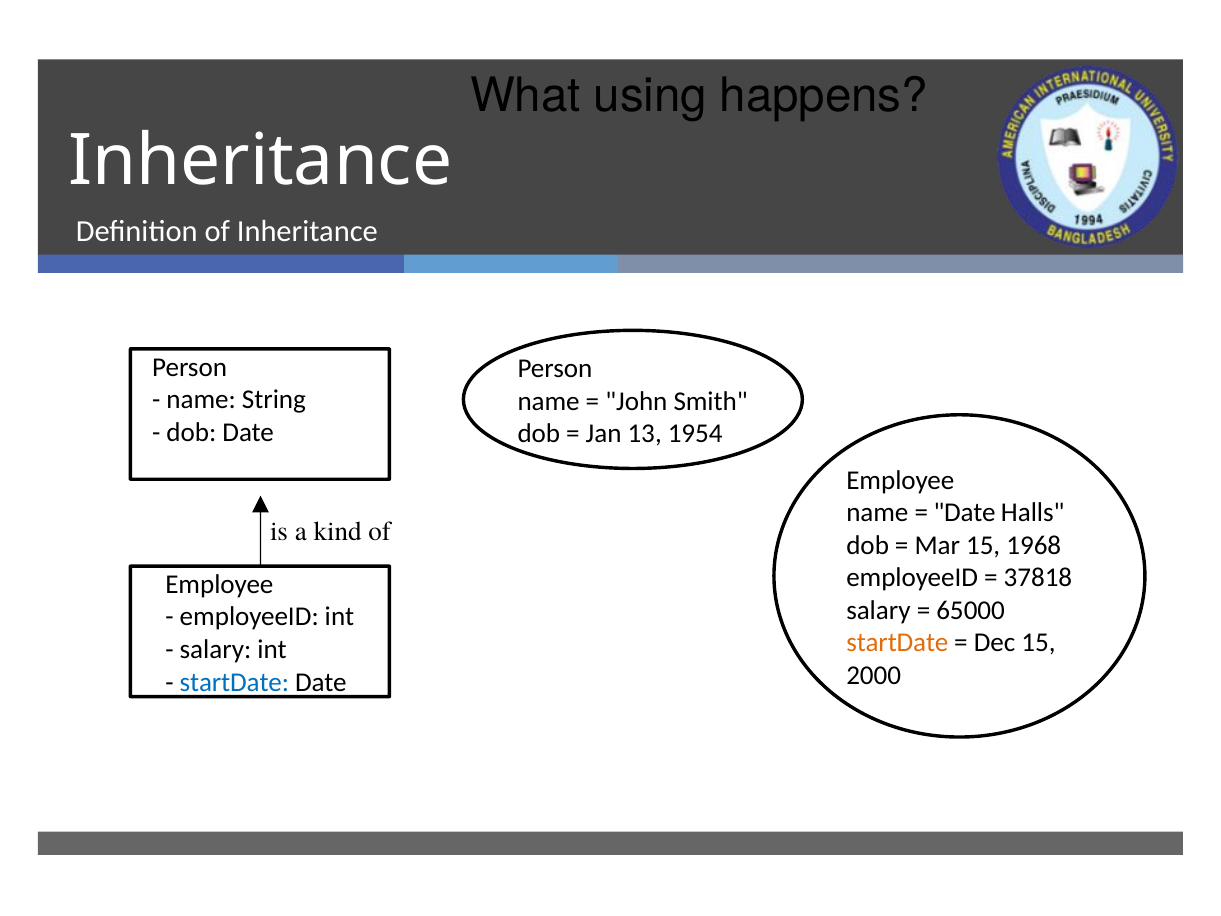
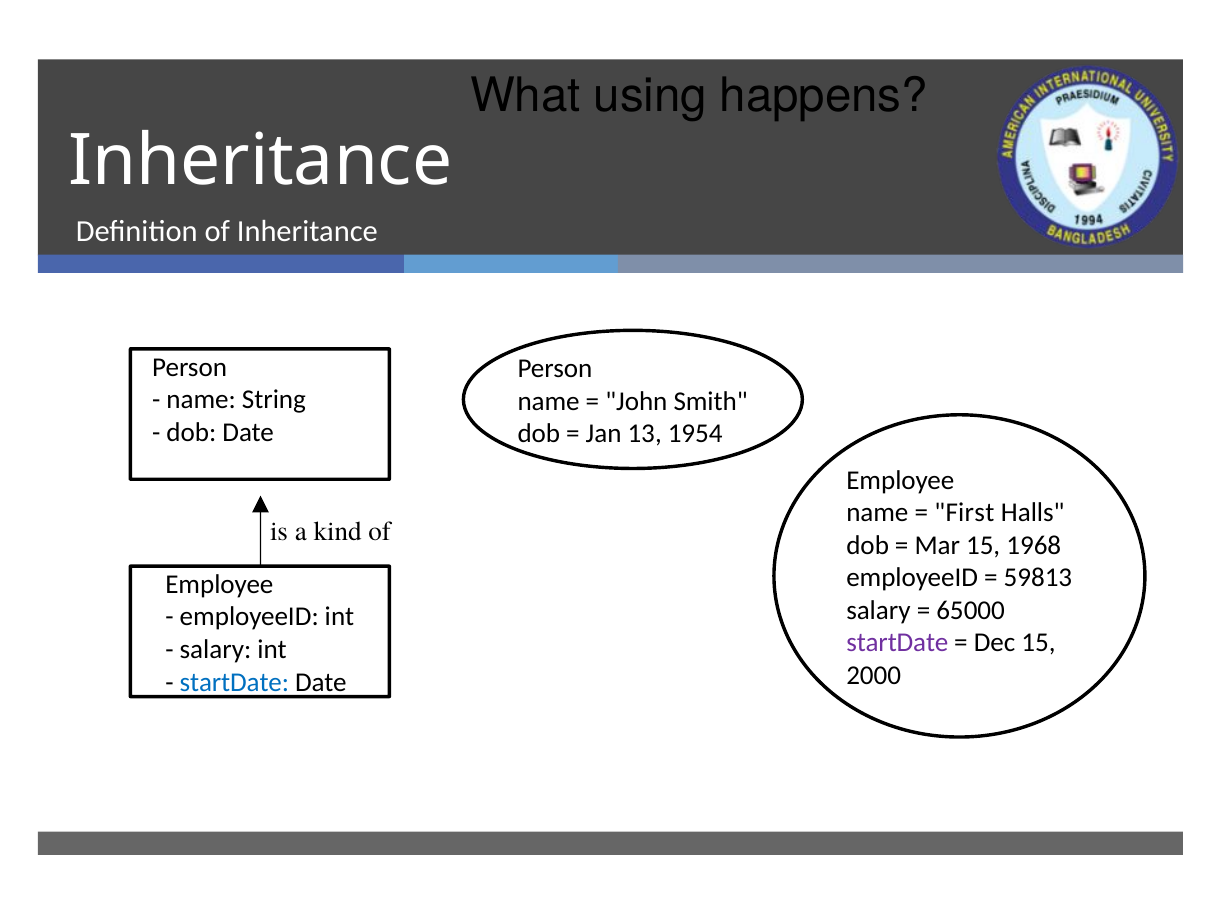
Date at (965, 513): Date -> First
37818: 37818 -> 59813
startDate at (897, 643) colour: orange -> purple
